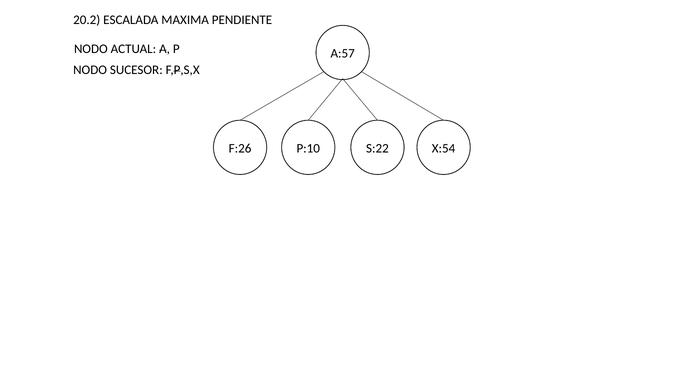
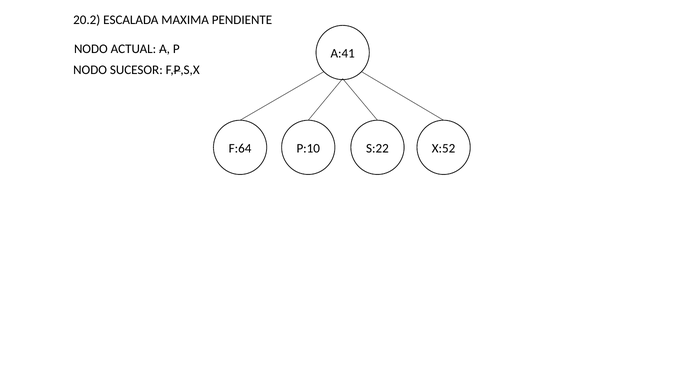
A:57: A:57 -> A:41
F:26: F:26 -> F:64
X:54: X:54 -> X:52
